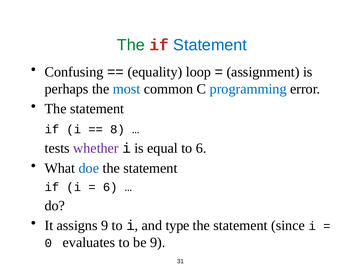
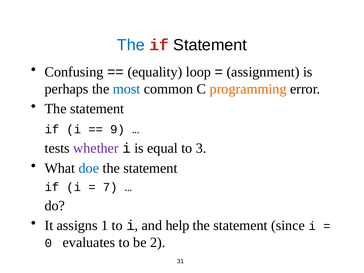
The at (131, 45) colour: green -> blue
Statement at (210, 45) colour: blue -> black
programming colour: blue -> orange
8: 8 -> 9
to 6: 6 -> 3
6 at (110, 187): 6 -> 7
assigns 9: 9 -> 1
type: type -> help
be 9: 9 -> 2
